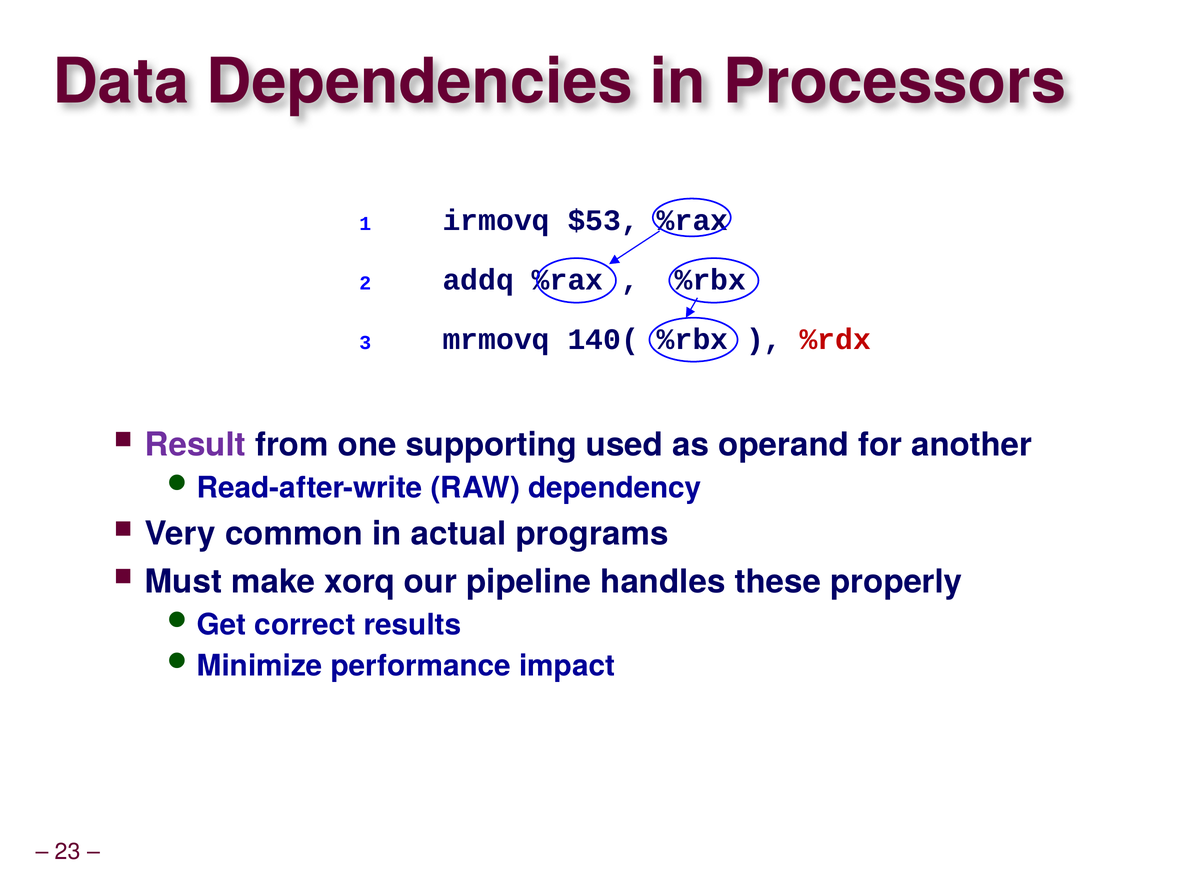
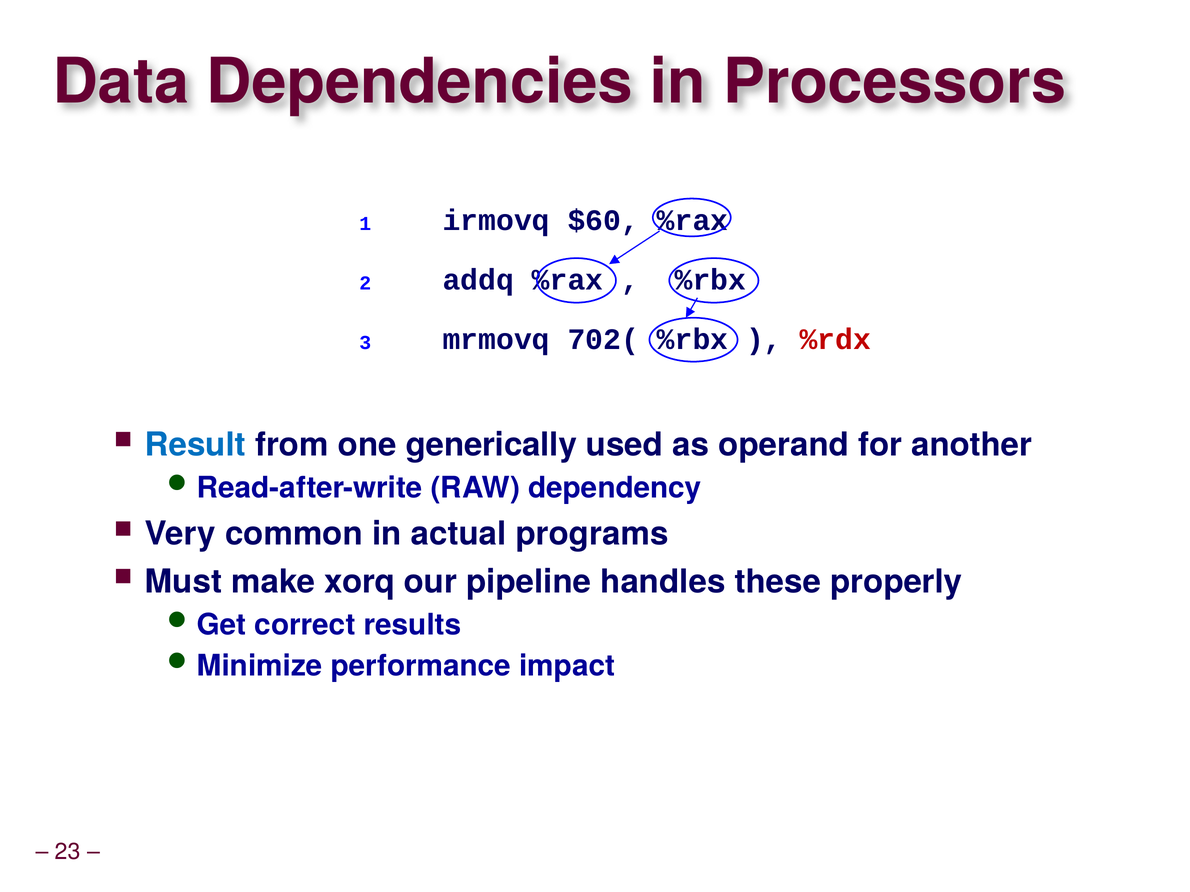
$53: $53 -> $60
140(: 140( -> 702(
Result colour: purple -> blue
supporting: supporting -> generically
